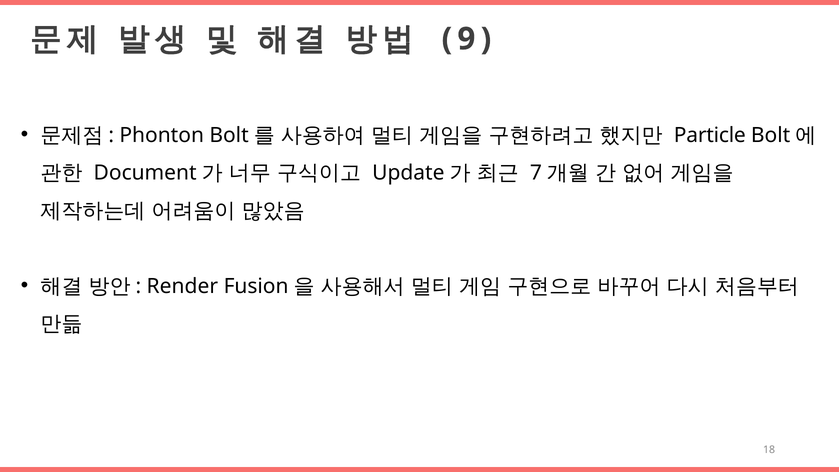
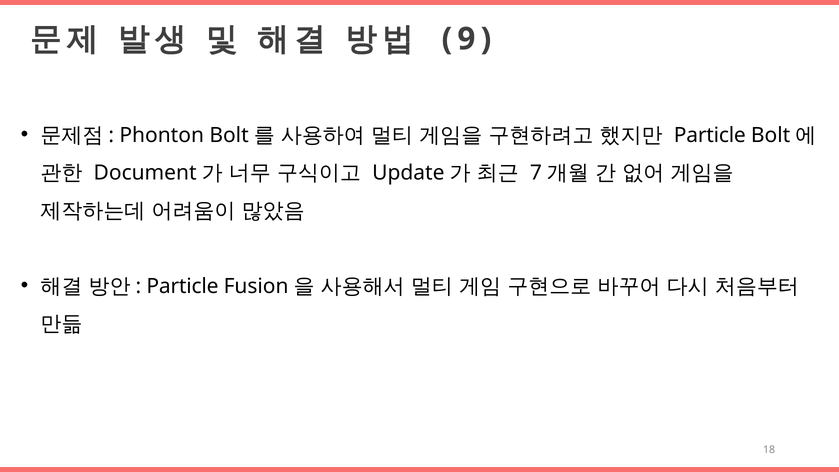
Render at (182, 286): Render -> Particle
